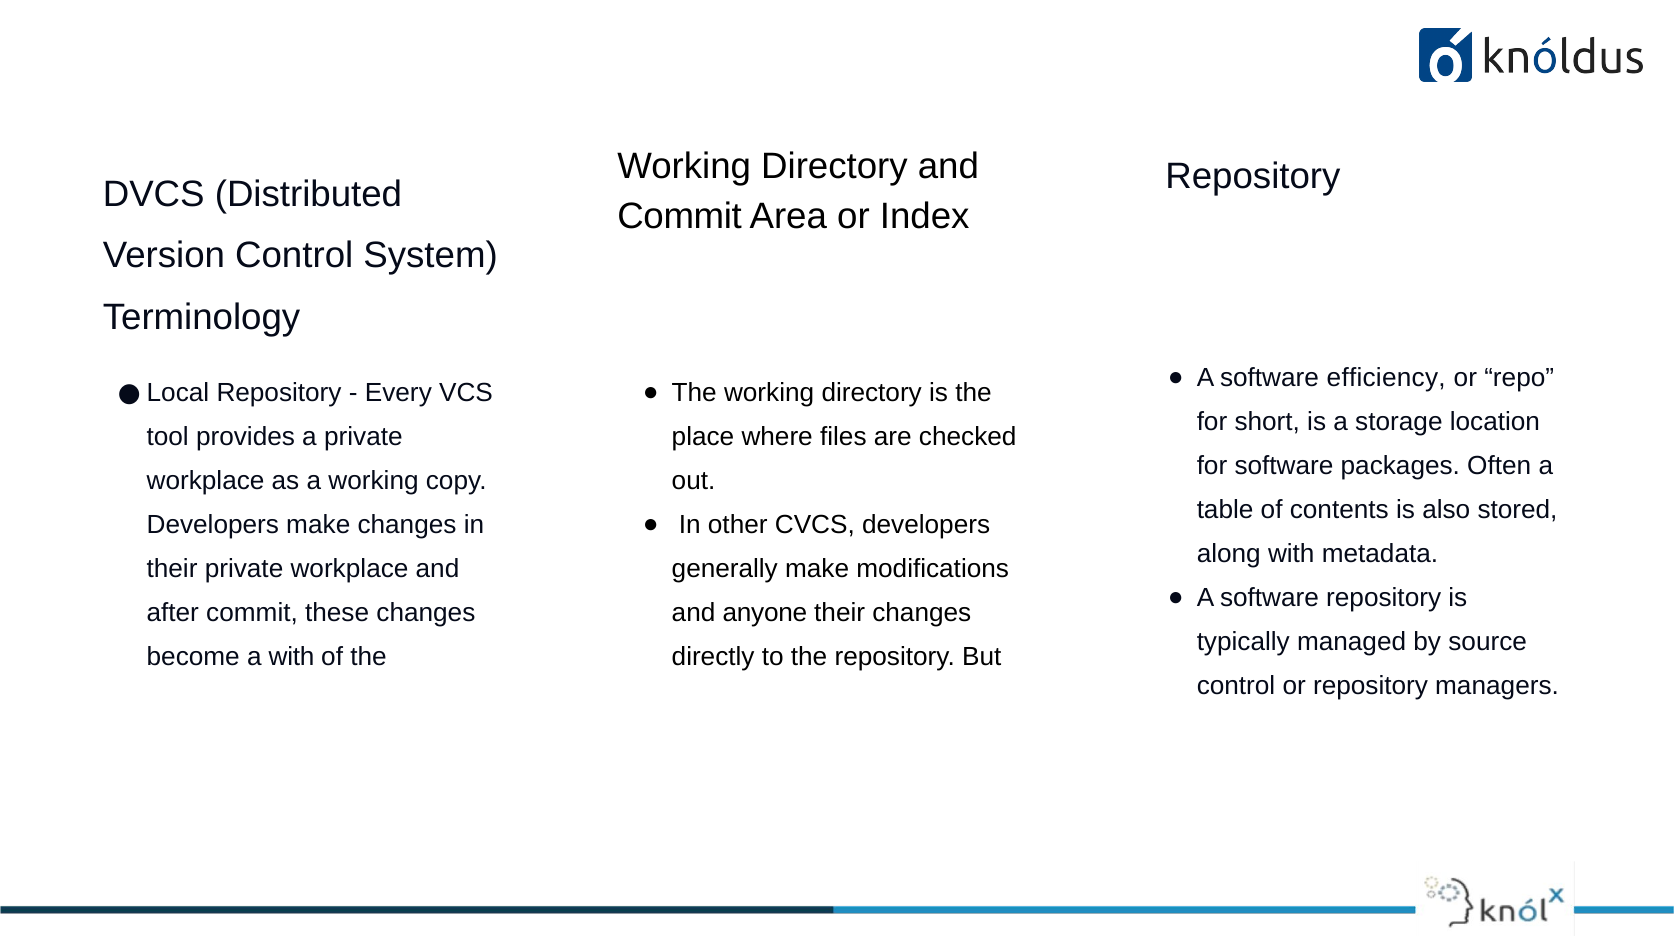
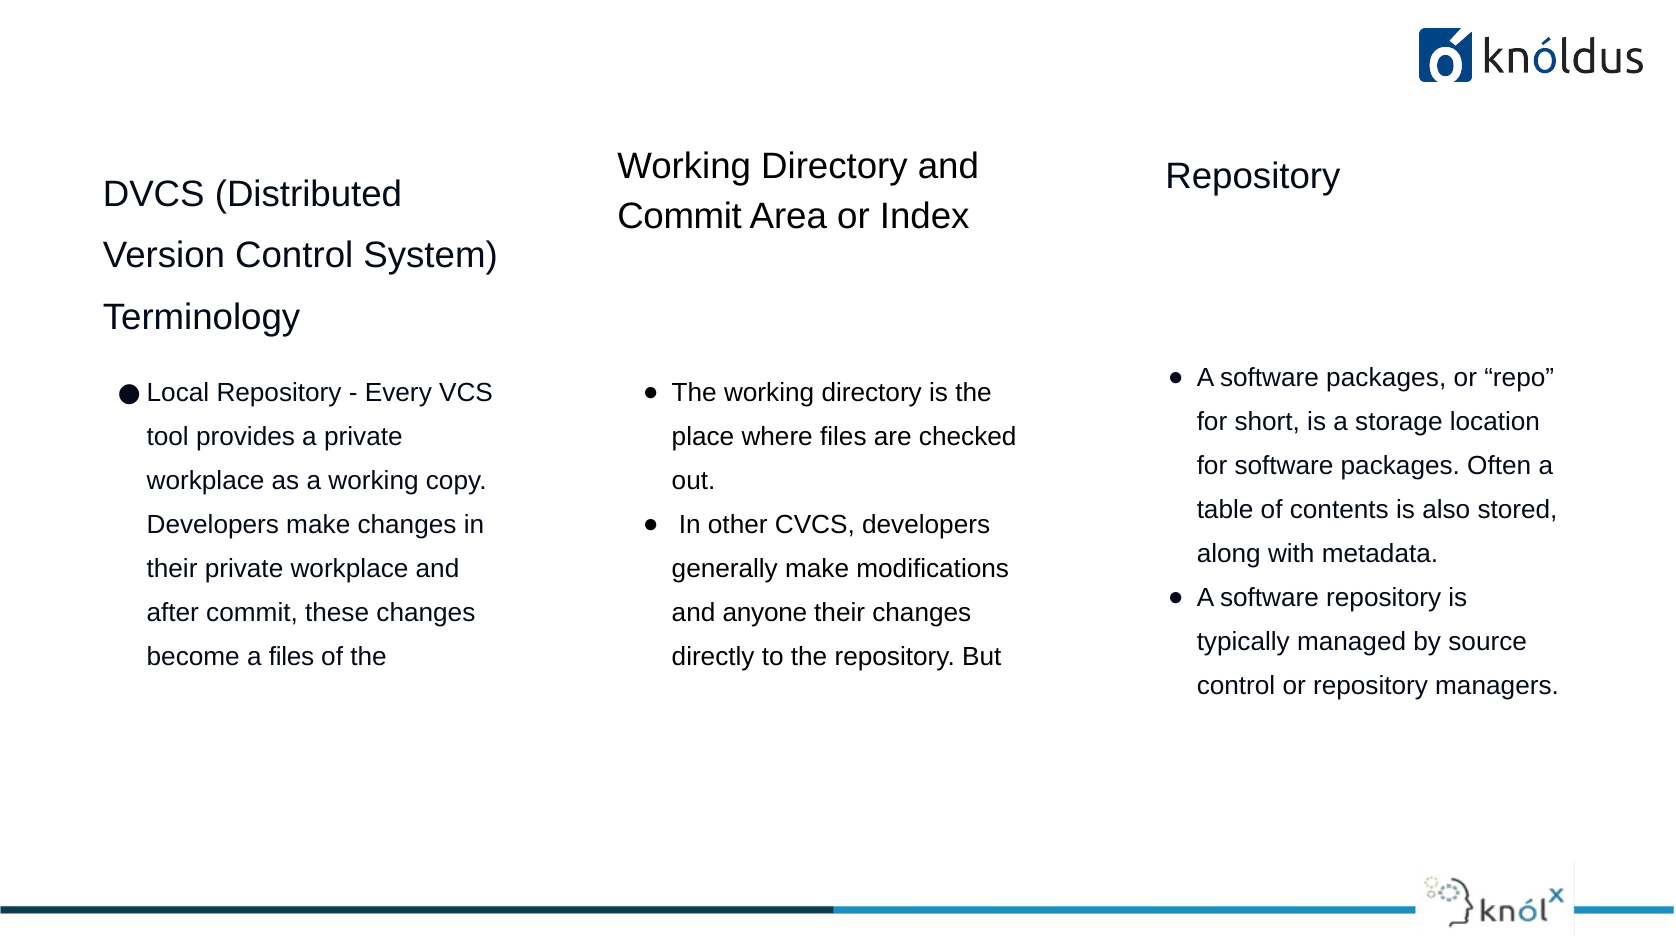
A software efficiency: efficiency -> packages
a with: with -> files
